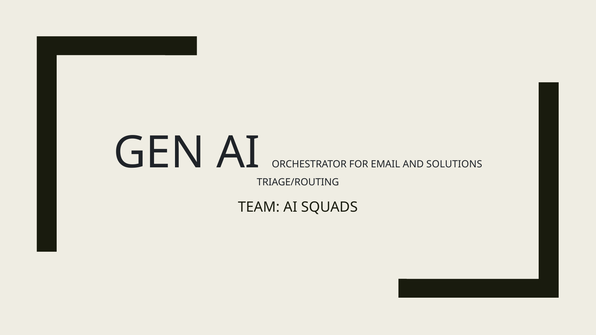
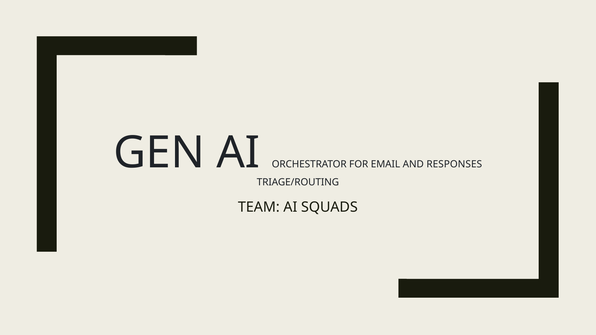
SOLUTIONS: SOLUTIONS -> RESPONSES
